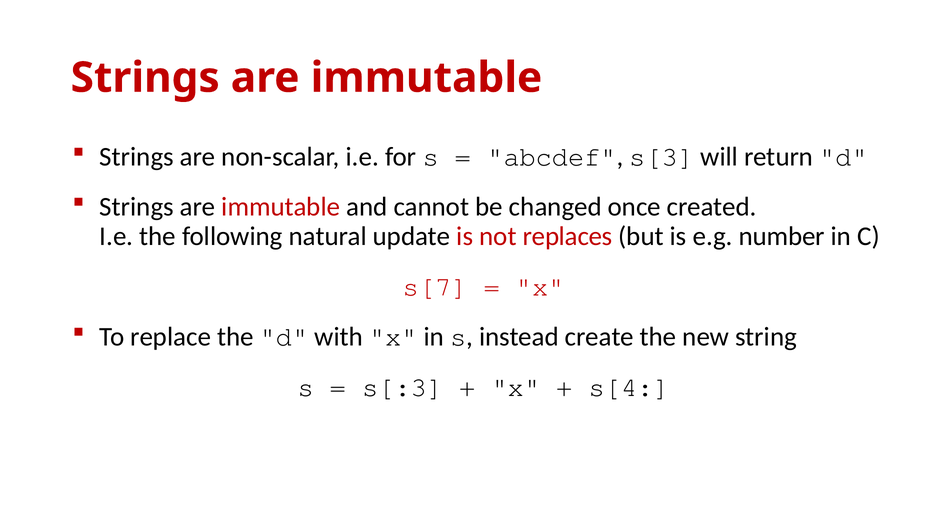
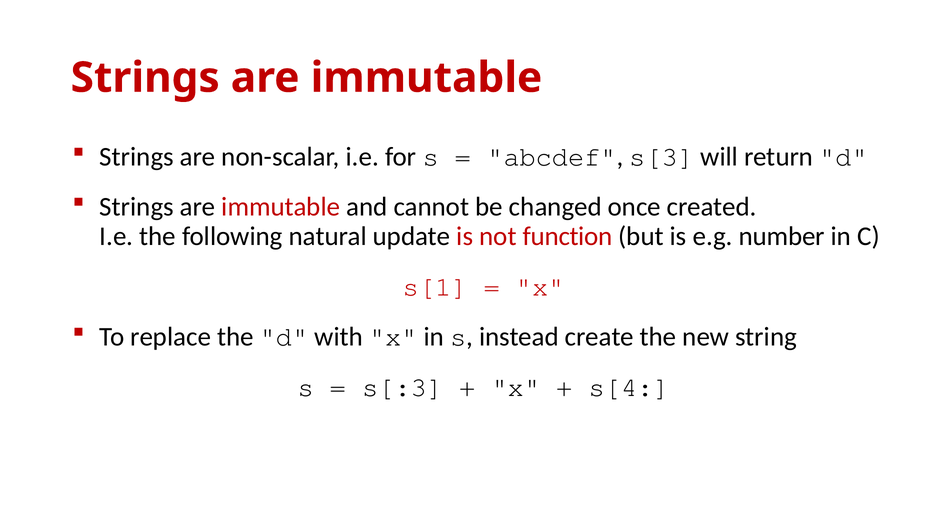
replaces: replaces -> function
s[7: s[7 -> s[1
